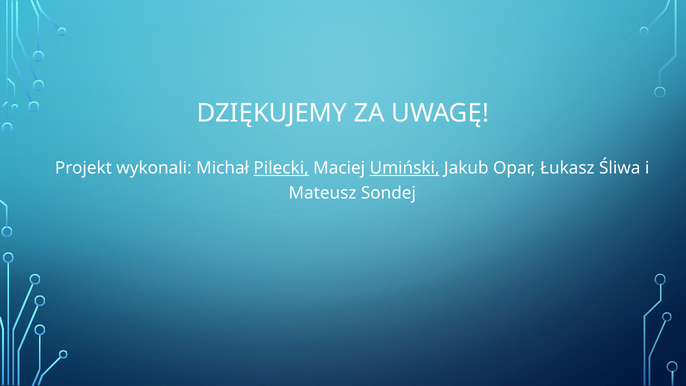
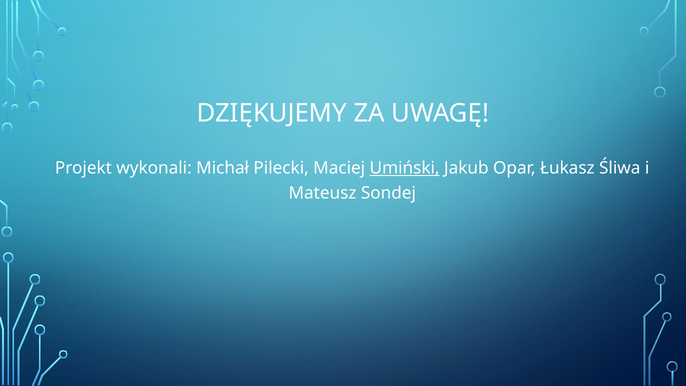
Pilecki underline: present -> none
